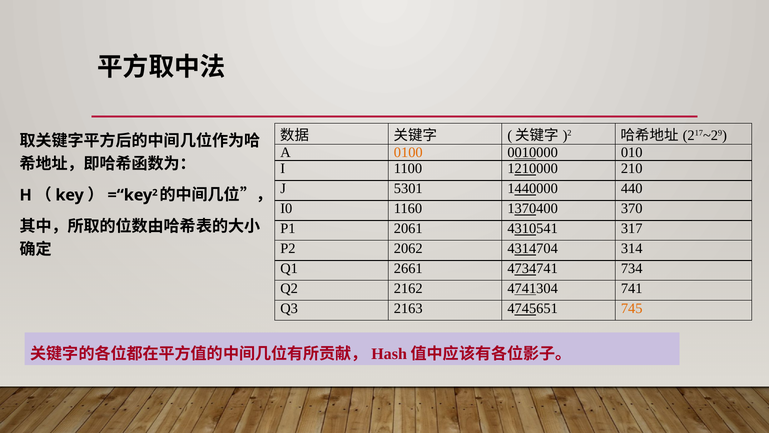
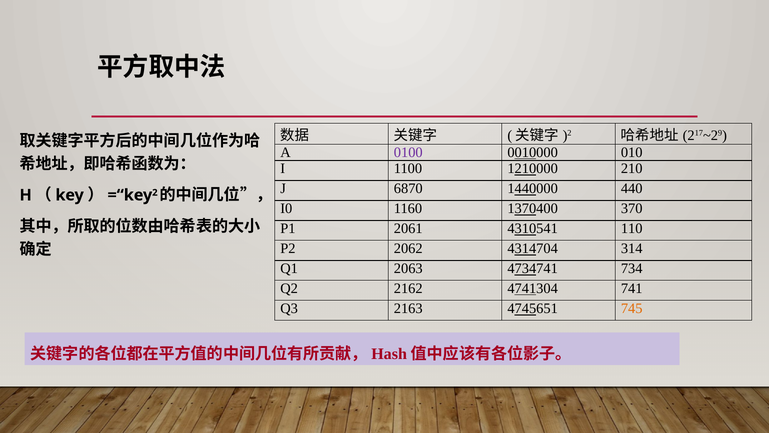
0100 colour: orange -> purple
5301: 5301 -> 6870
317: 317 -> 110
2661: 2661 -> 2063
